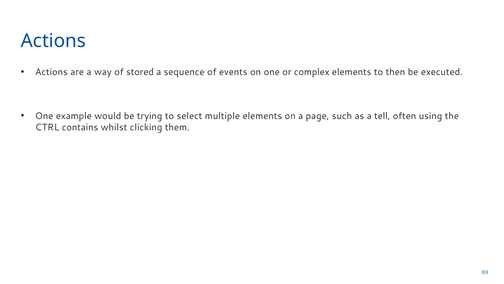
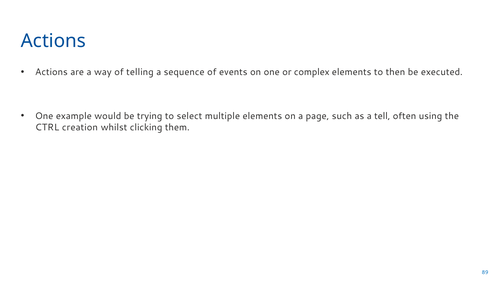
stored: stored -> telling
contains: contains -> creation
